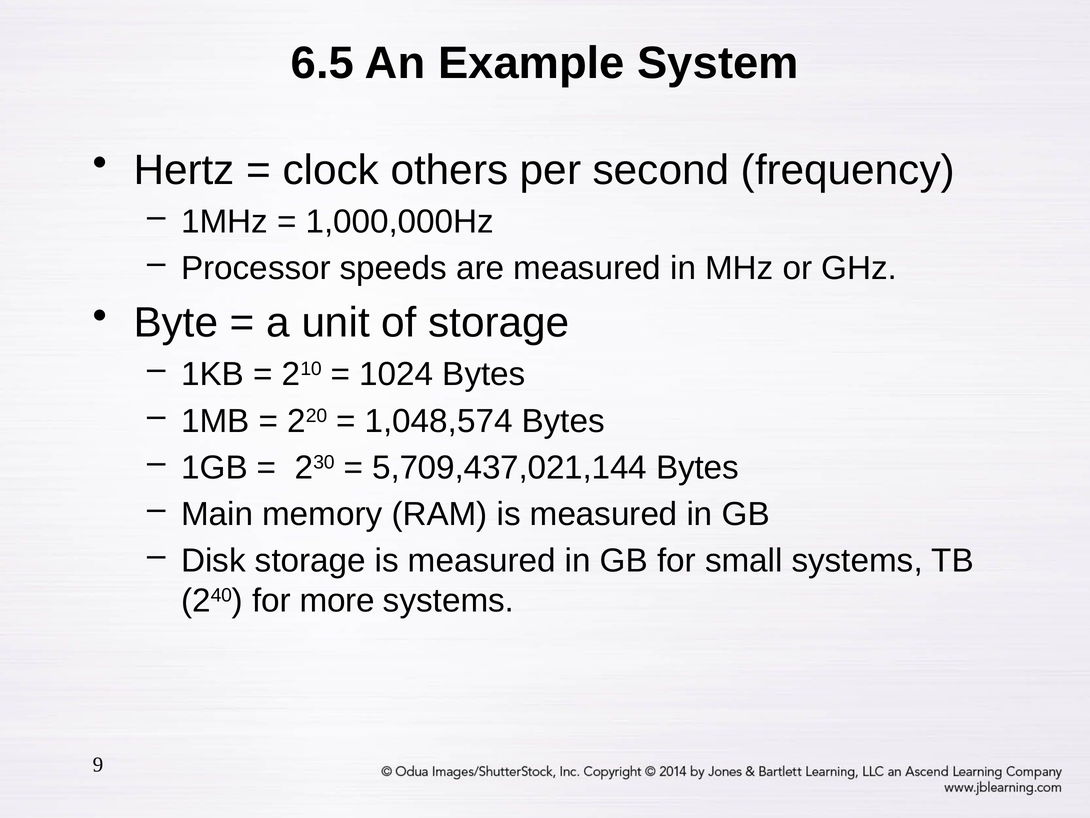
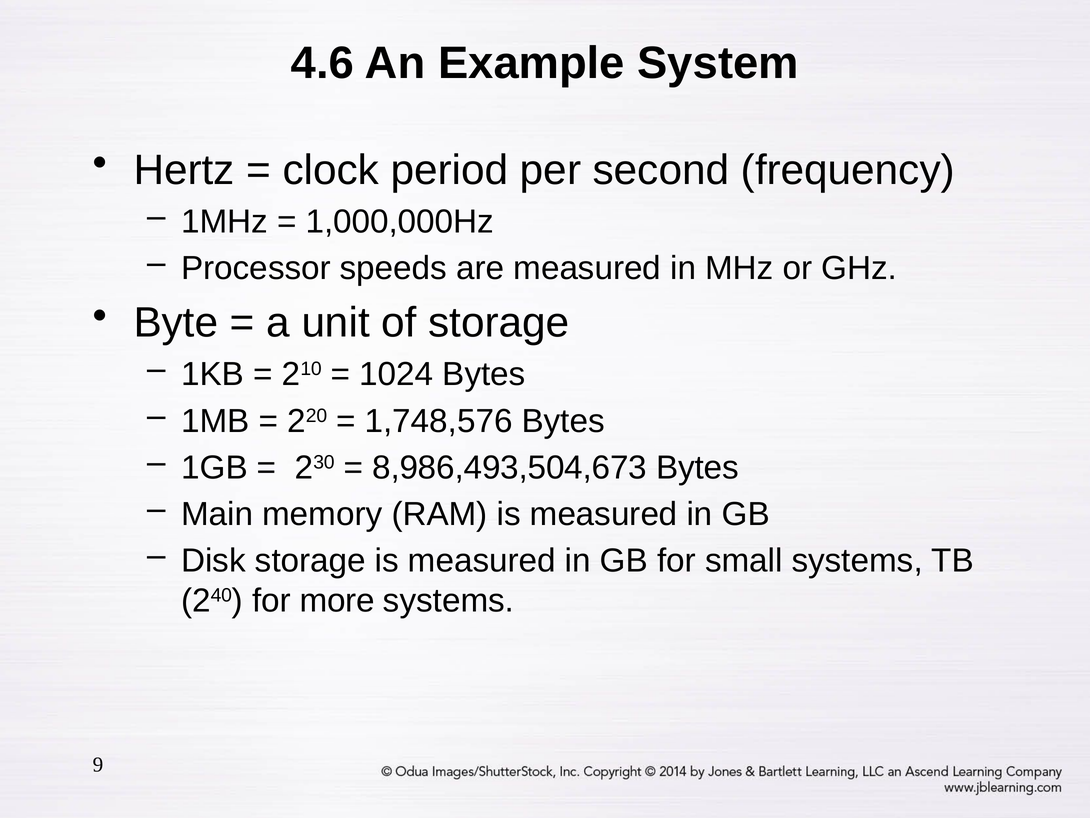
6.5: 6.5 -> 4.6
others: others -> period
1,048,574: 1,048,574 -> 1,748,576
5,709,437,021,144: 5,709,437,021,144 -> 8,986,493,504,673
